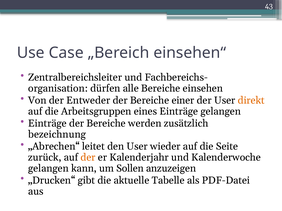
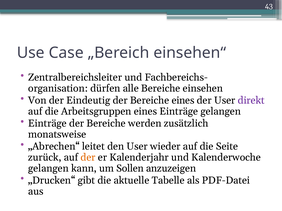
Entweder: Entweder -> Eindeutig
Bereiche einer: einer -> eines
direkt colour: orange -> purple
bezeichnung: bezeichnung -> monatsweise
